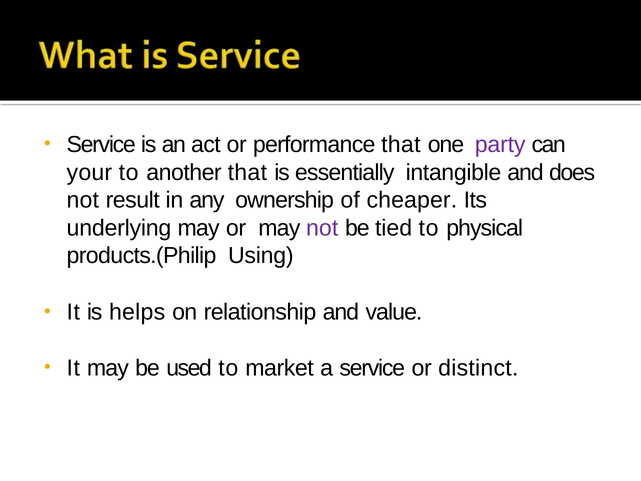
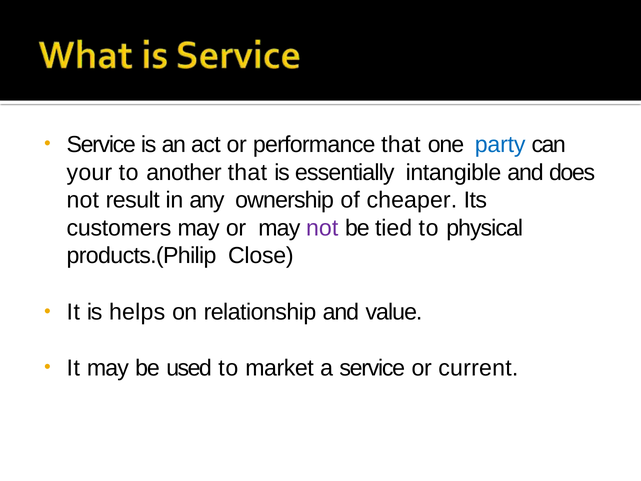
party colour: purple -> blue
underlying: underlying -> customers
Using: Using -> Close
distinct: distinct -> current
